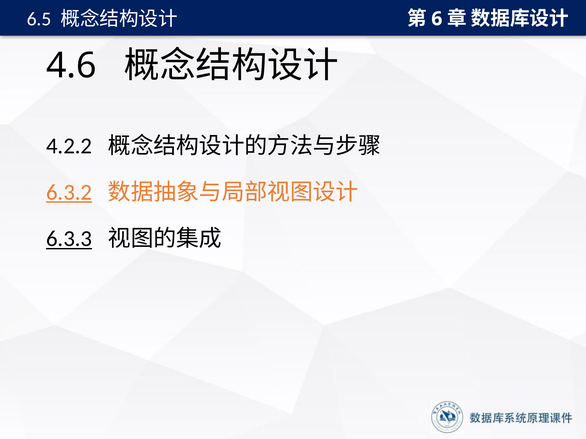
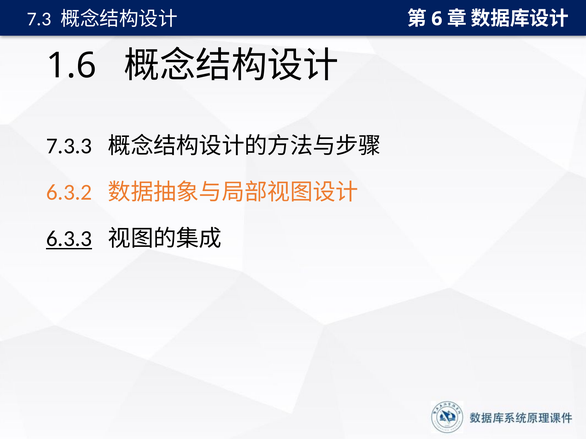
6.5: 6.5 -> 7.3
4.6: 4.6 -> 1.6
4.2.2: 4.2.2 -> 7.3.3
6.3.2 underline: present -> none
